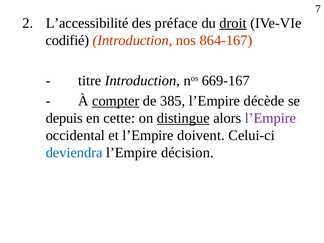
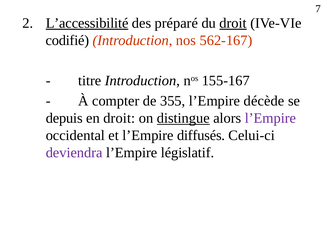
L’accessibilité underline: none -> present
préface: préface -> préparé
864-167: 864-167 -> 562-167
669-167: 669-167 -> 155-167
compter underline: present -> none
385: 385 -> 355
en cette: cette -> droit
doivent: doivent -> diffusés
deviendra colour: blue -> purple
décision: décision -> législatif
